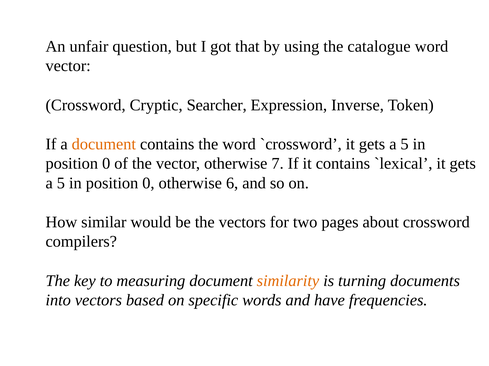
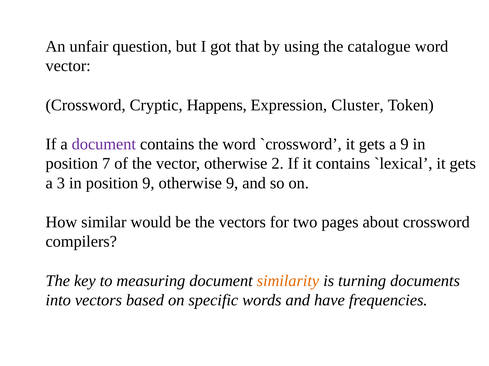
Searcher: Searcher -> Happens
Inverse: Inverse -> Cluster
document at (104, 144) colour: orange -> purple
5 at (405, 144): 5 -> 9
0 at (106, 164): 0 -> 7
7: 7 -> 2
5 at (61, 183): 5 -> 3
0 at (148, 183): 0 -> 9
otherwise 6: 6 -> 9
